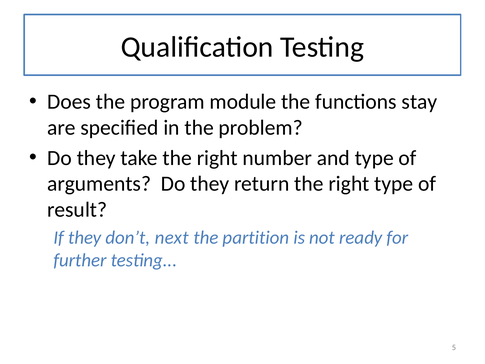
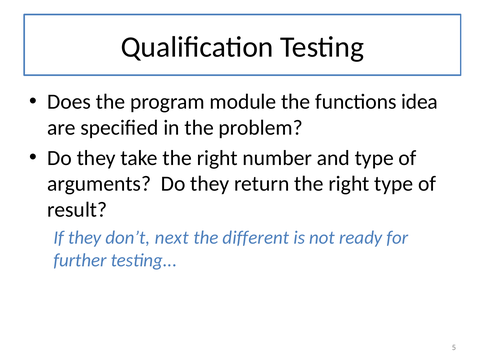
stay: stay -> idea
partition: partition -> different
